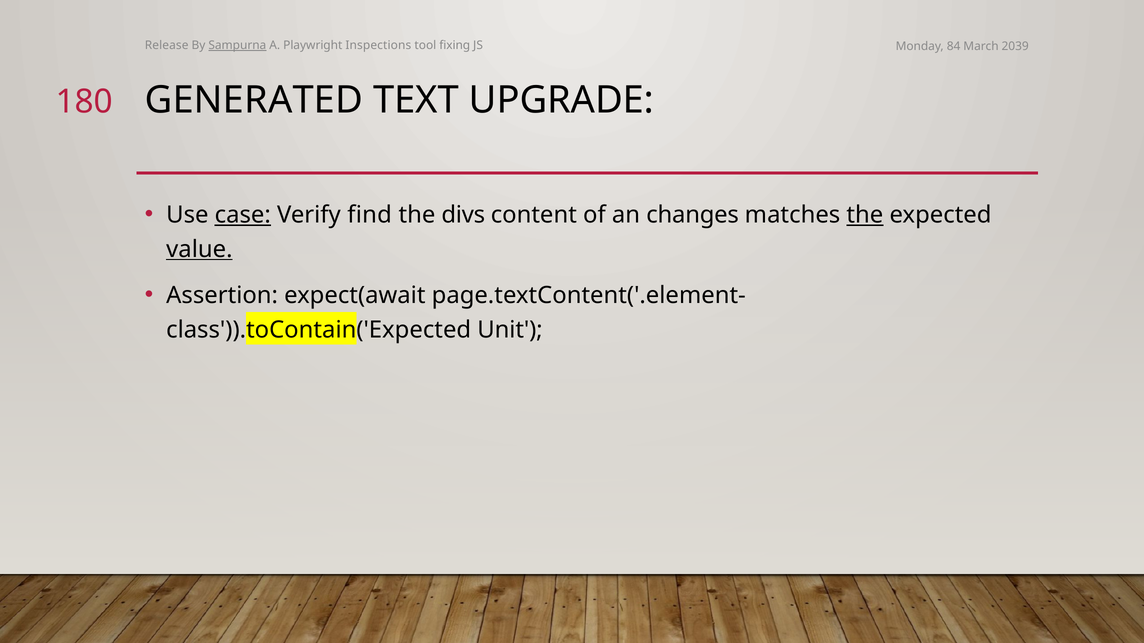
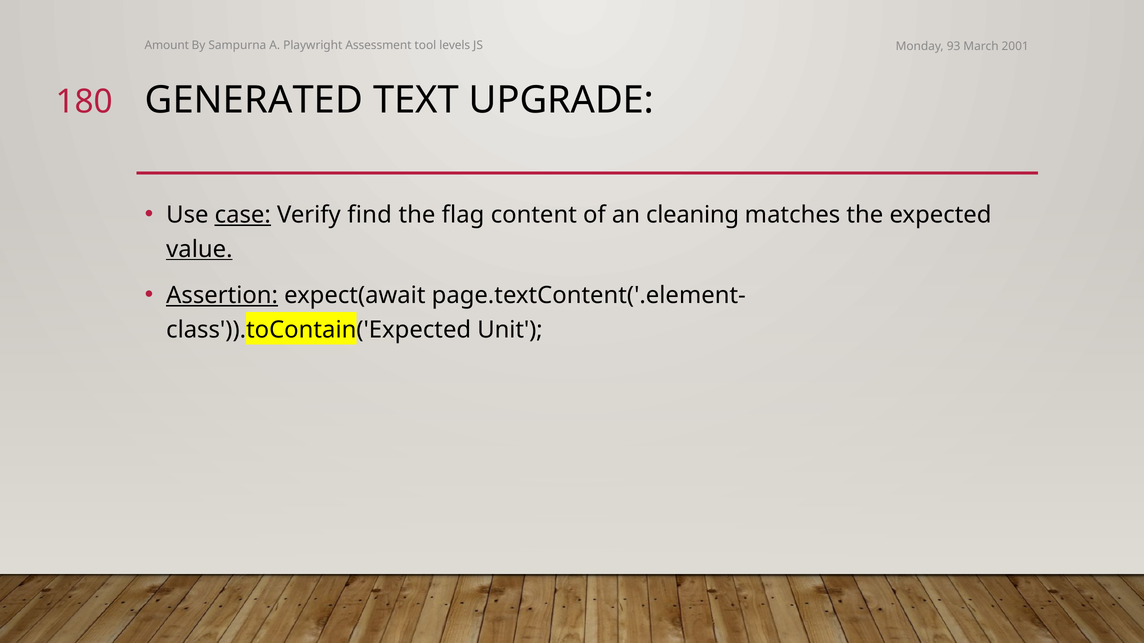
Release: Release -> Amount
Sampurna underline: present -> none
Inspections: Inspections -> Assessment
fixing: fixing -> levels
84: 84 -> 93
2039: 2039 -> 2001
divs: divs -> flag
changes: changes -> cleaning
the at (865, 215) underline: present -> none
Assertion underline: none -> present
